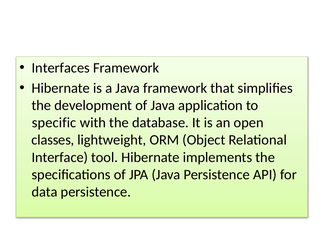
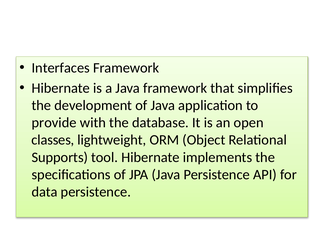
specific: specific -> provide
Interface: Interface -> Supports
